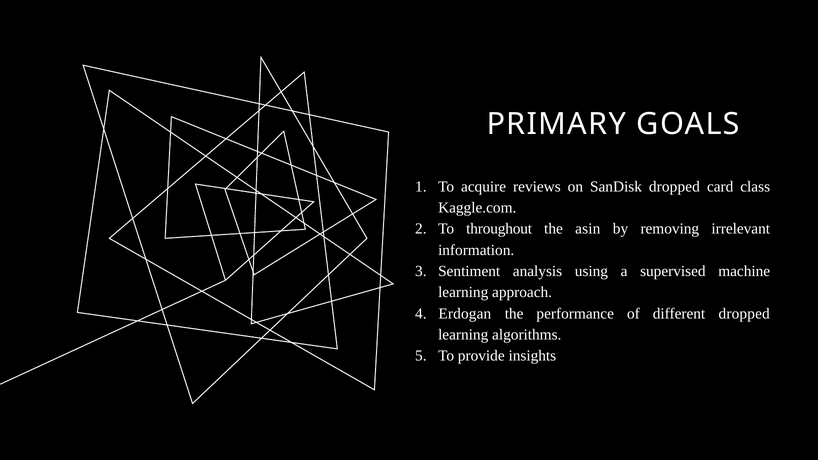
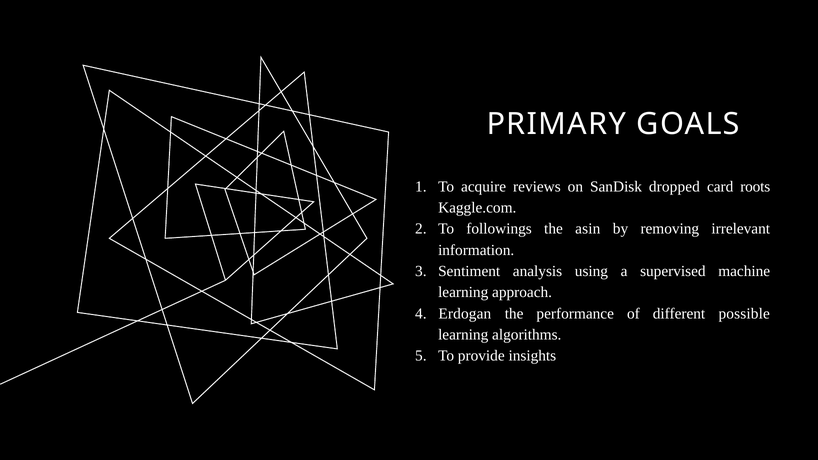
class: class -> roots
throughout: throughout -> followings
different dropped: dropped -> possible
